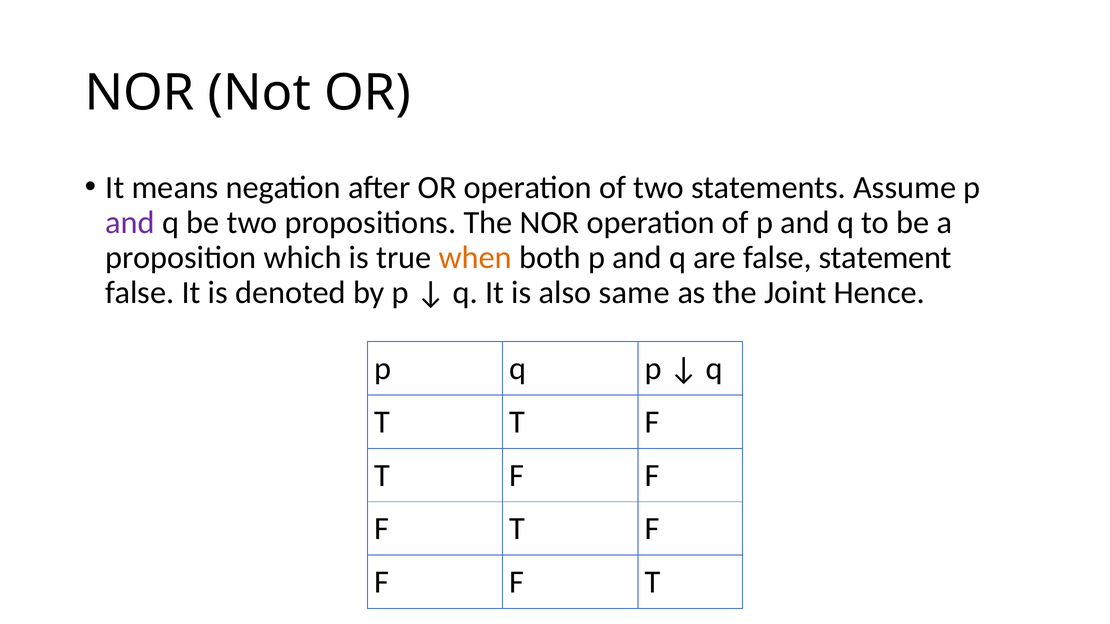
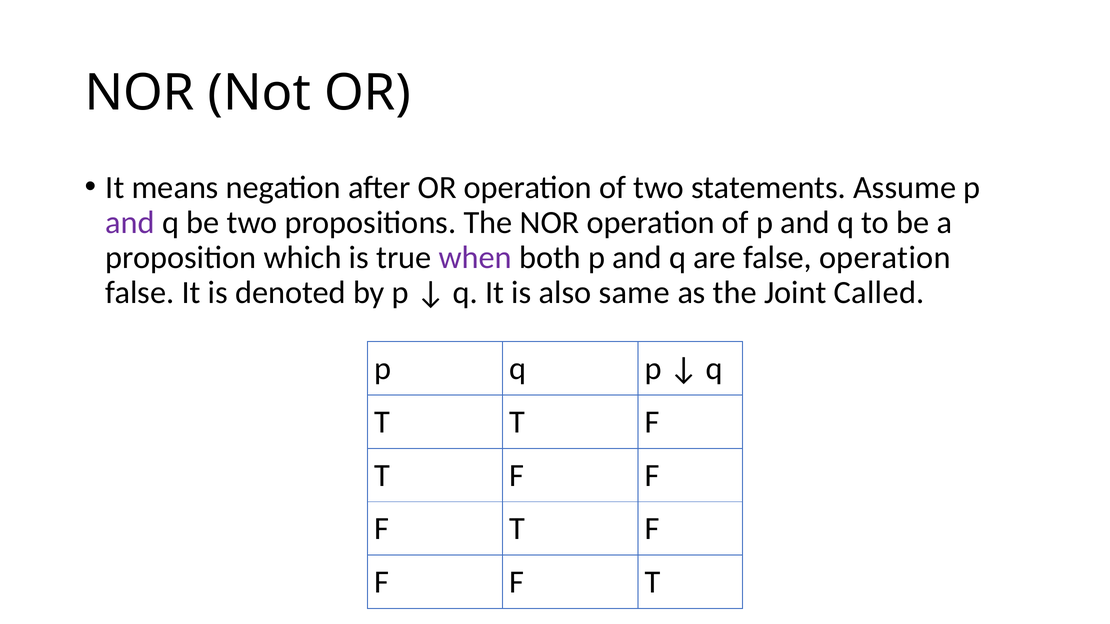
when colour: orange -> purple
false statement: statement -> operation
Hence: Hence -> Called
